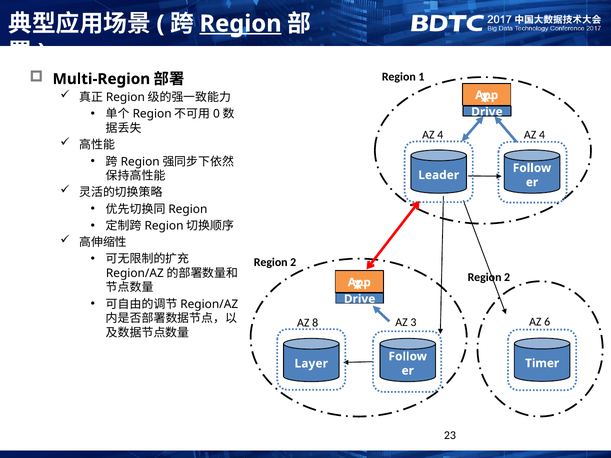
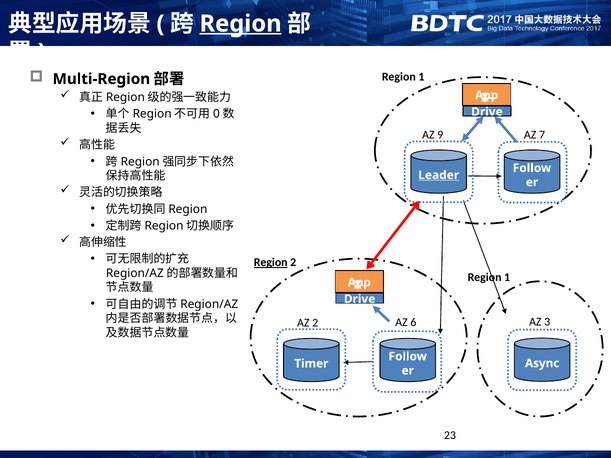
4 at (440, 135): 4 -> 9
4 at (542, 135): 4 -> 7
Leader underline: none -> present
Region at (271, 263) underline: none -> present
2 at (507, 277): 2 -> 1
AZ 8: 8 -> 2
3: 3 -> 6
6: 6 -> 3
Timer: Timer -> Async
Layer: Layer -> Timer
